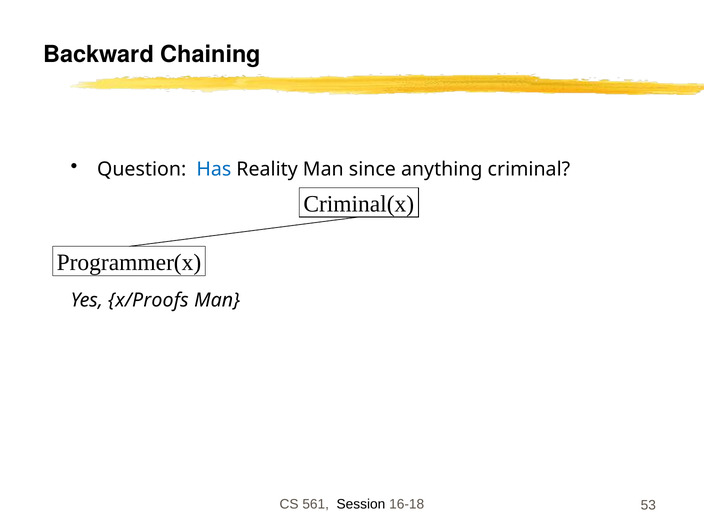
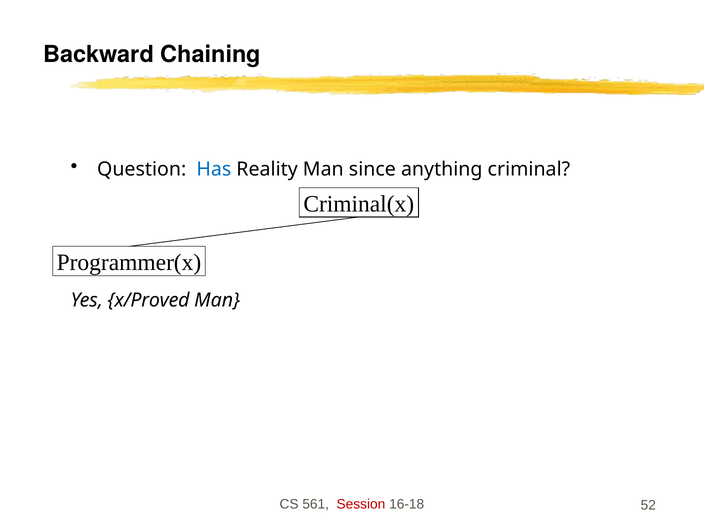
x/Proofs: x/Proofs -> x/Proved
Session colour: black -> red
53: 53 -> 52
